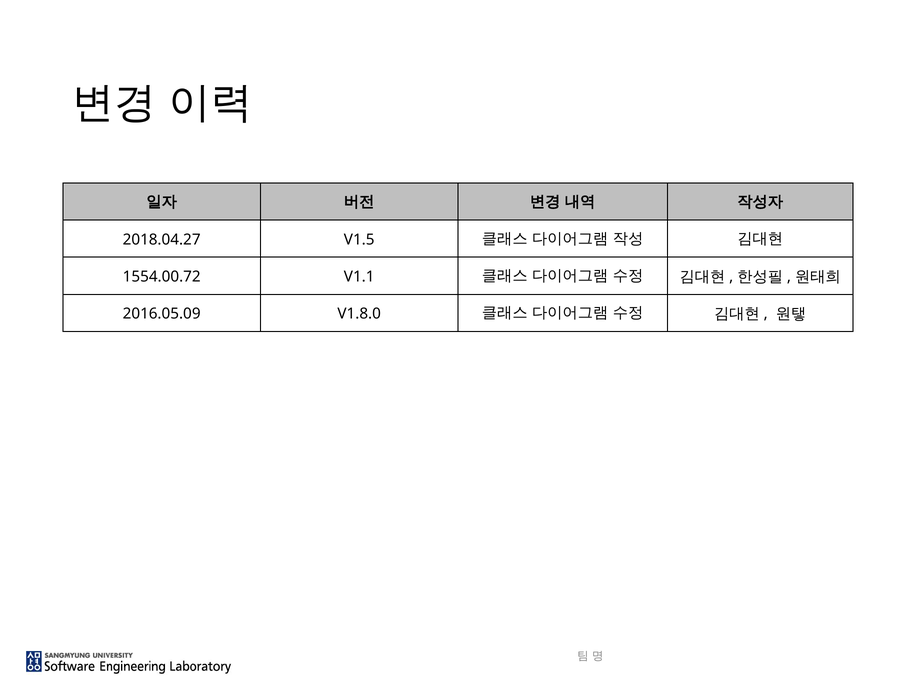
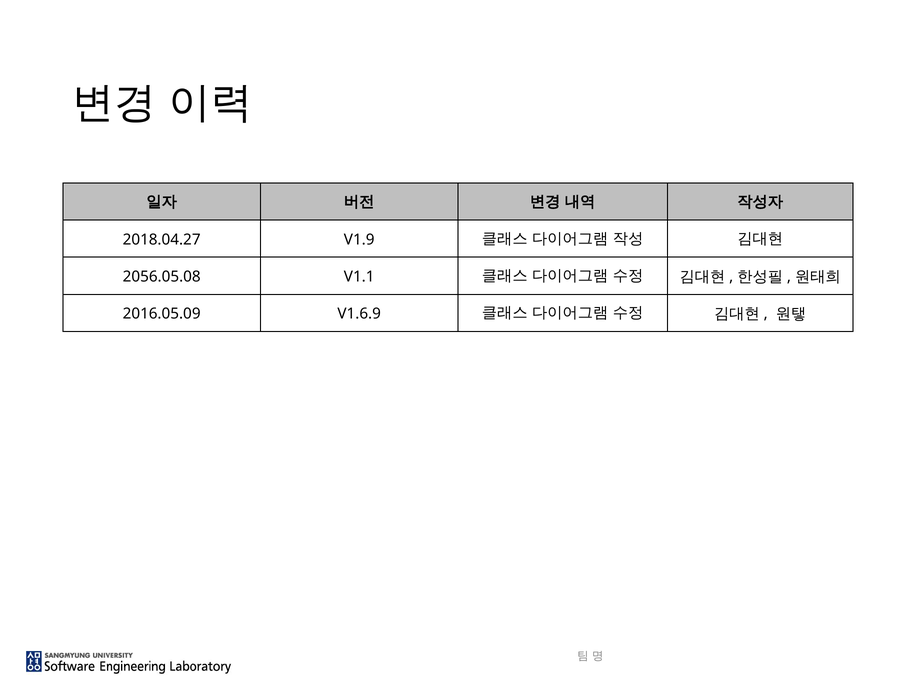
V1.5: V1.5 -> V1.9
1554.00.72: 1554.00.72 -> 2056.05.08
V1.8.0: V1.8.0 -> V1.6.9
